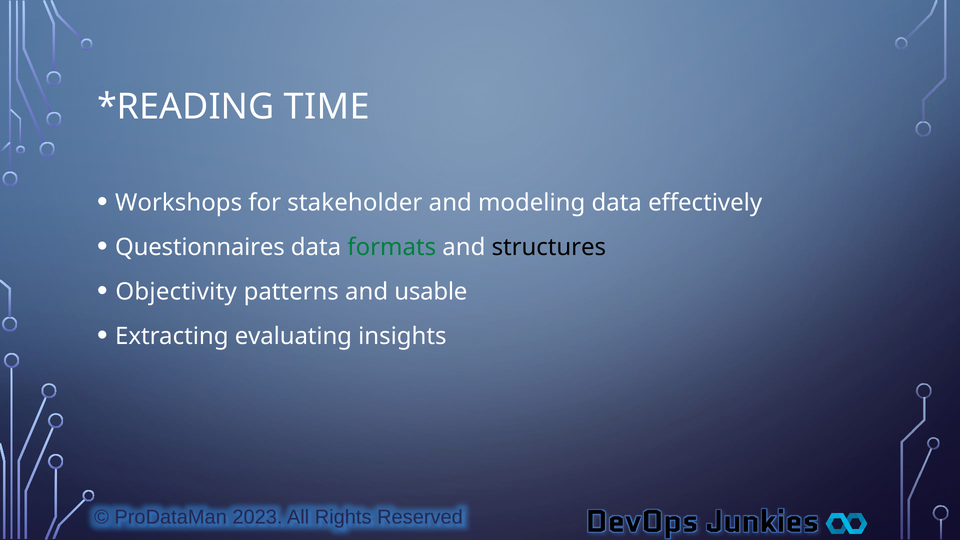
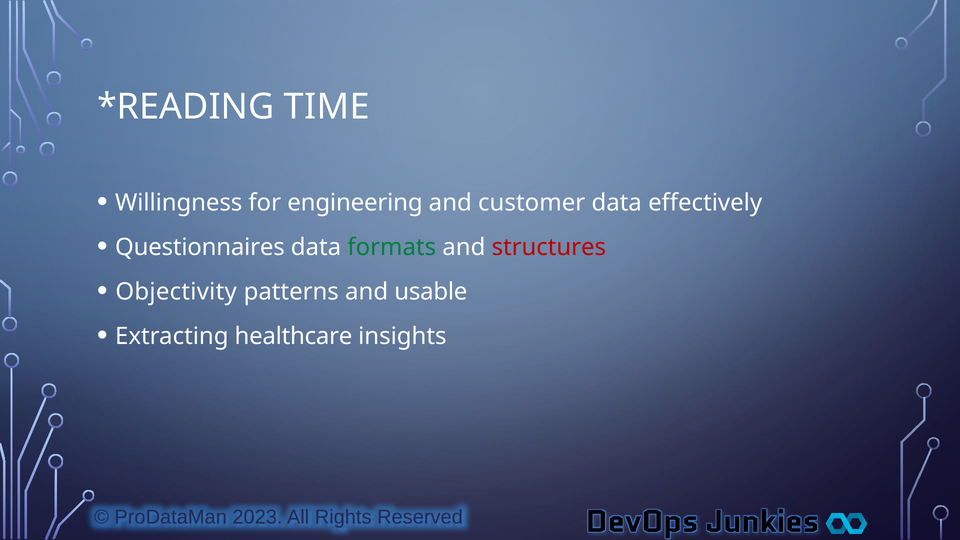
Workshops: Workshops -> Willingness
stakeholder: stakeholder -> engineering
modeling: modeling -> customer
structures colour: black -> red
evaluating: evaluating -> healthcare
